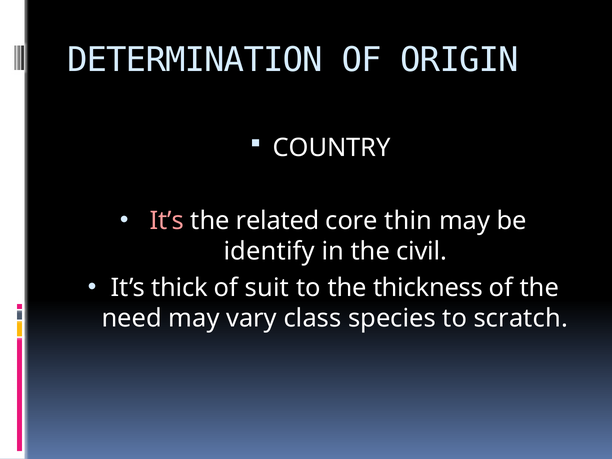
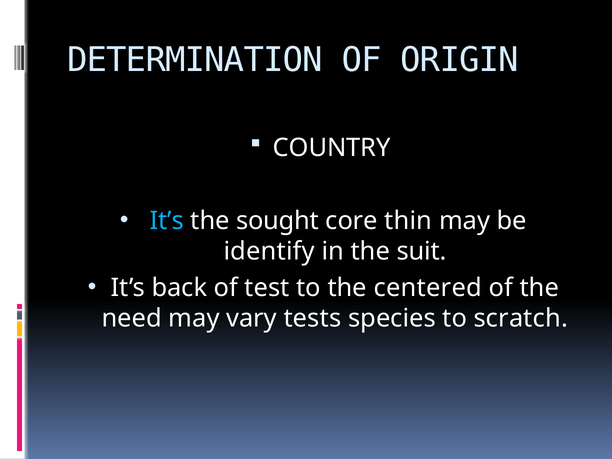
It’s at (167, 221) colour: pink -> light blue
related: related -> sought
civil: civil -> suit
thick: thick -> back
suit: suit -> test
thickness: thickness -> centered
class: class -> tests
